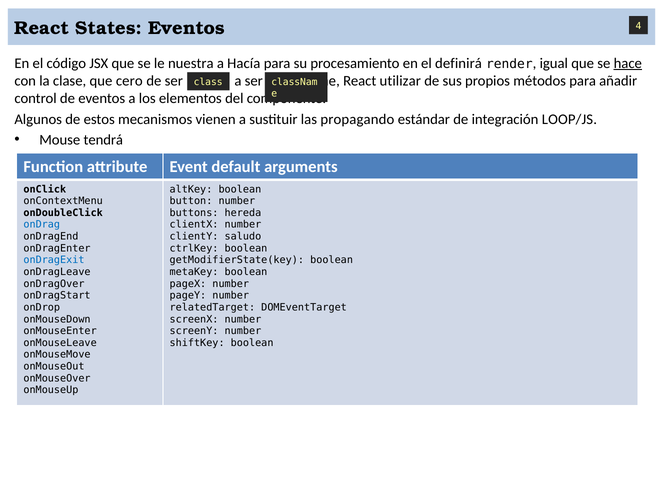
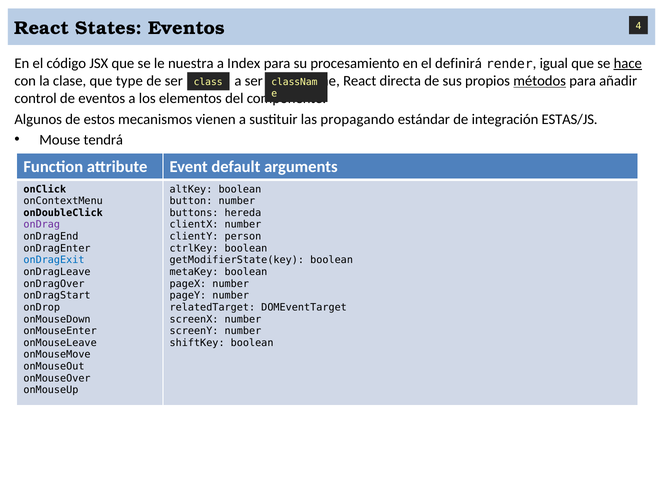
Hacía: Hacía -> Index
cero: cero -> type
utilizar: utilizar -> directa
métodos underline: none -> present
LOOP/JS: LOOP/JS -> ESTAS/JS
onDrag colour: blue -> purple
saludo: saludo -> person
